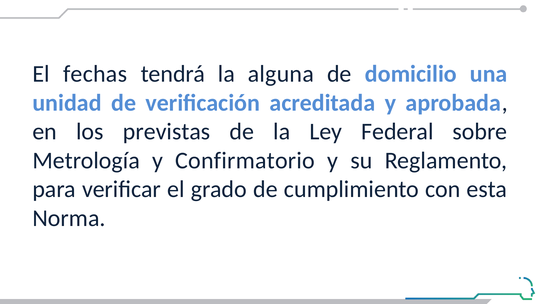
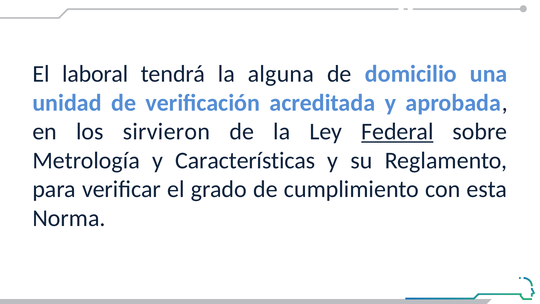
fechas: fechas -> laboral
previstas: previstas -> sirvieron
Federal underline: none -> present
Confirmatorio: Confirmatorio -> Características
